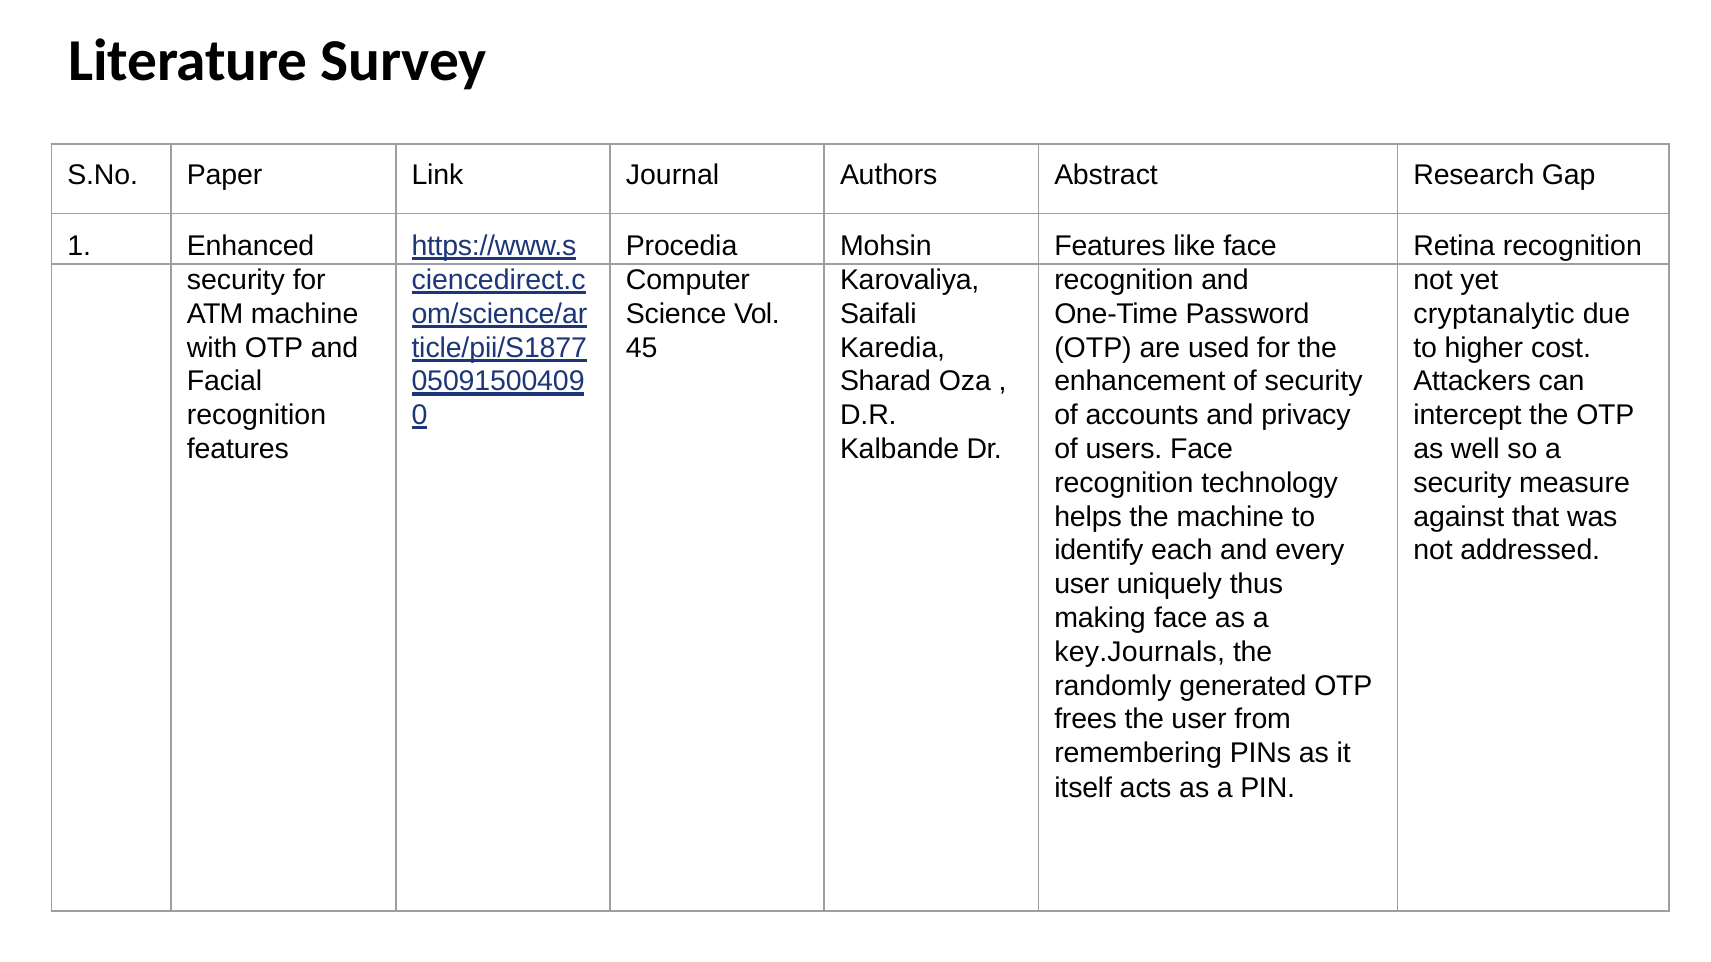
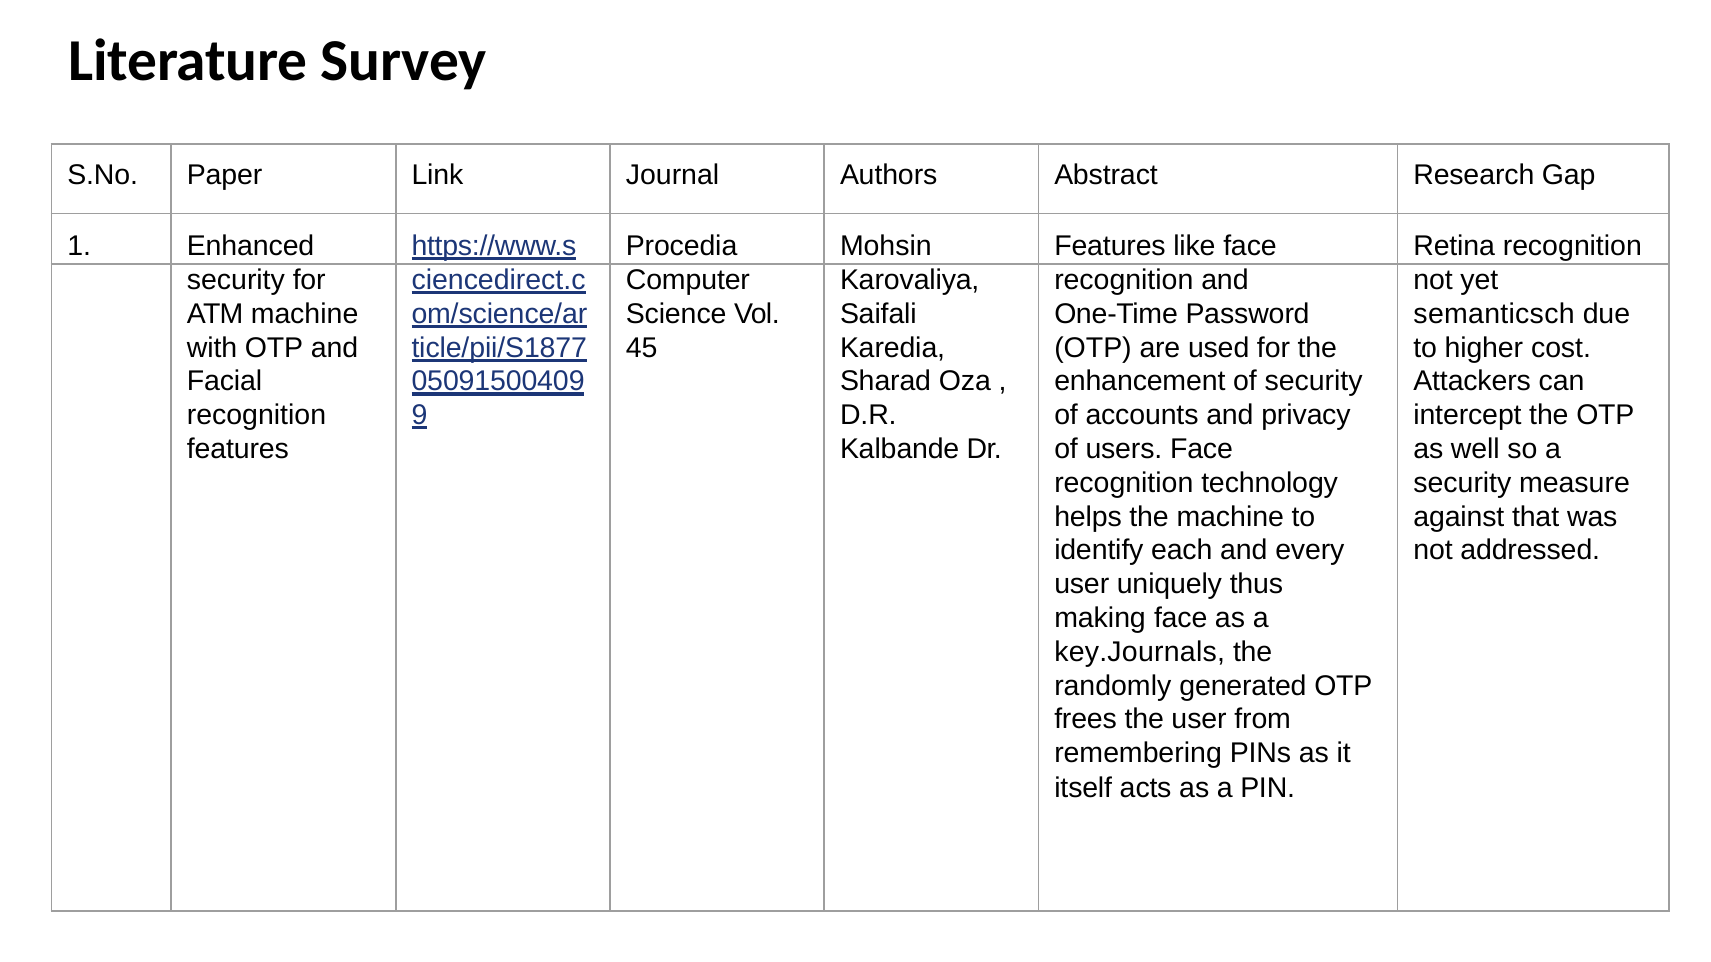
cryptanalytic: cryptanalytic -> semanticsch
0: 0 -> 9
